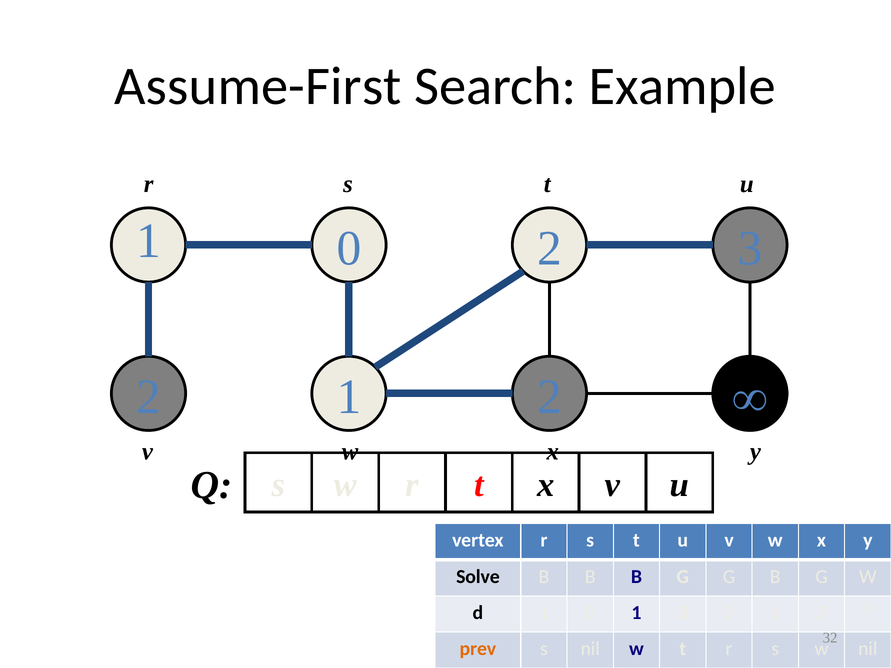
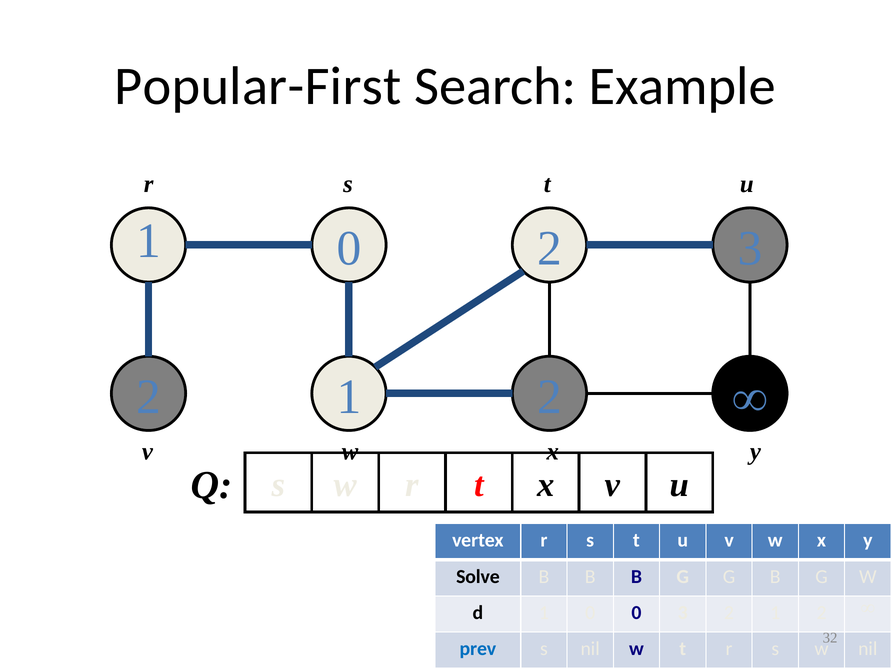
Assume-First: Assume-First -> Popular-First
1 0 1: 1 -> 0
prev colour: orange -> blue
